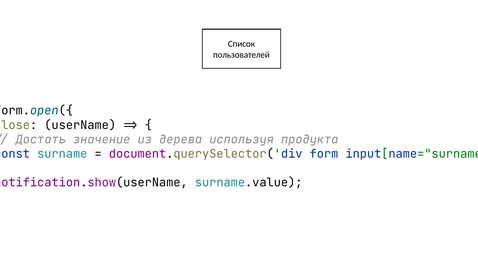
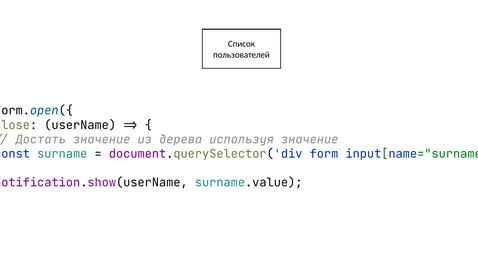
используя продукта: продукта -> значение
